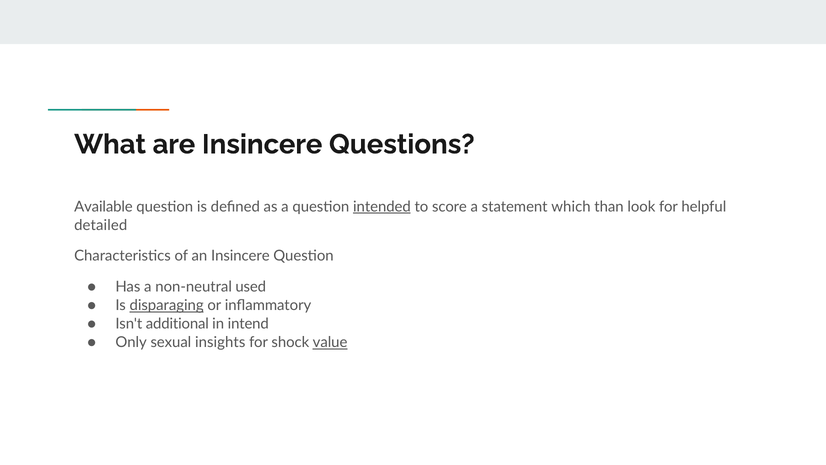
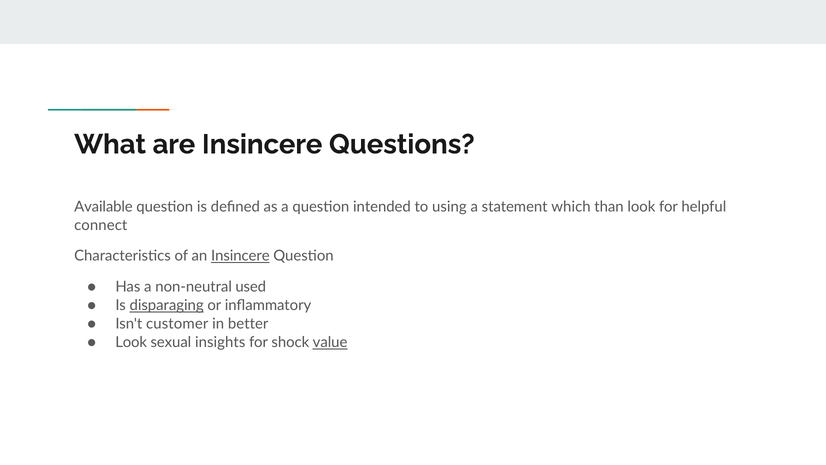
intended underline: present -> none
score: score -> using
detailed: detailed -> connect
Insincere at (240, 256) underline: none -> present
additional: additional -> customer
intend: intend -> better
Only at (131, 342): Only -> Look
